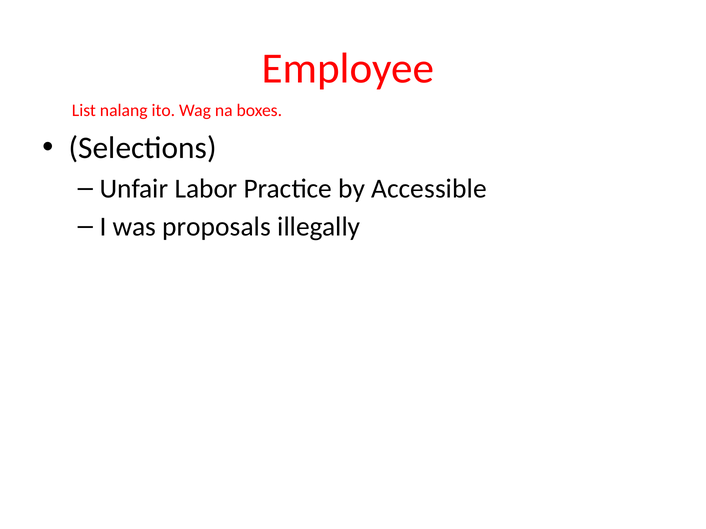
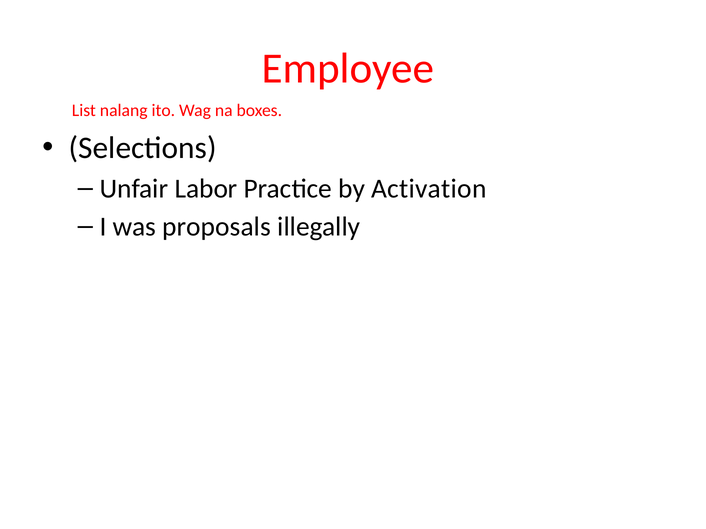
Accessible: Accessible -> Activation
